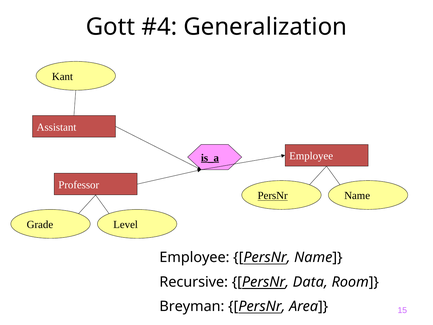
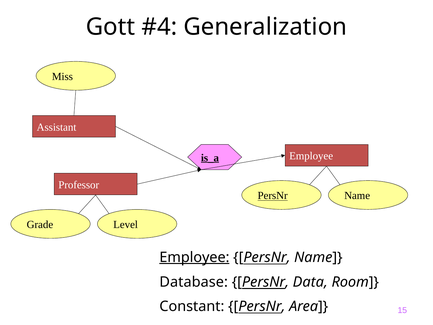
Kant: Kant -> Miss
Employee at (194, 257) underline: none -> present
Recursive: Recursive -> Database
Breyman: Breyman -> Constant
